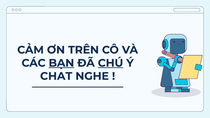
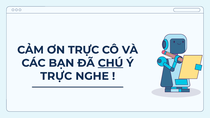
ƠN TRÊN: TRÊN -> TRỰC
BẠN underline: present -> none
CHAT at (56, 76): CHAT -> TRỰC
